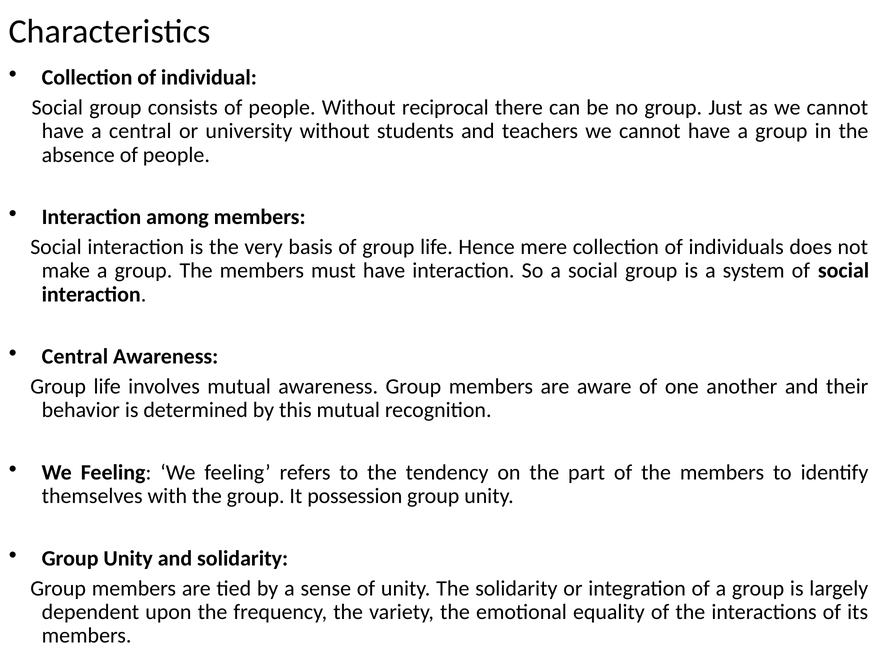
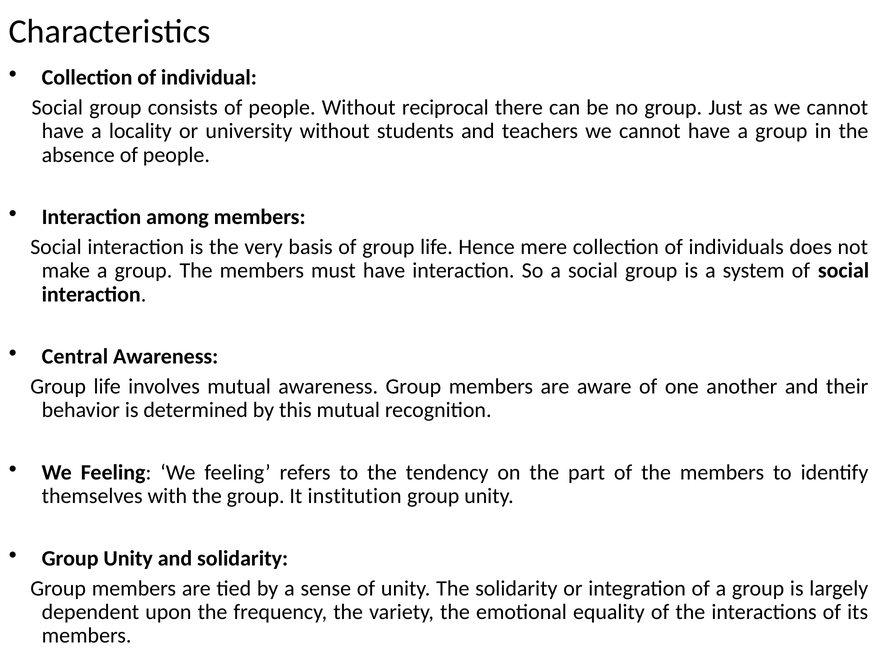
a central: central -> locality
possession: possession -> institution
